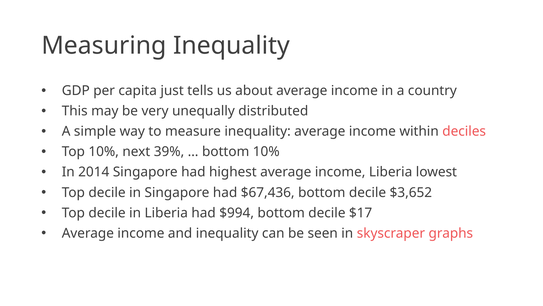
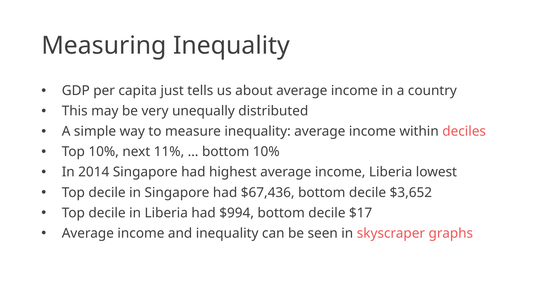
39%: 39% -> 11%
